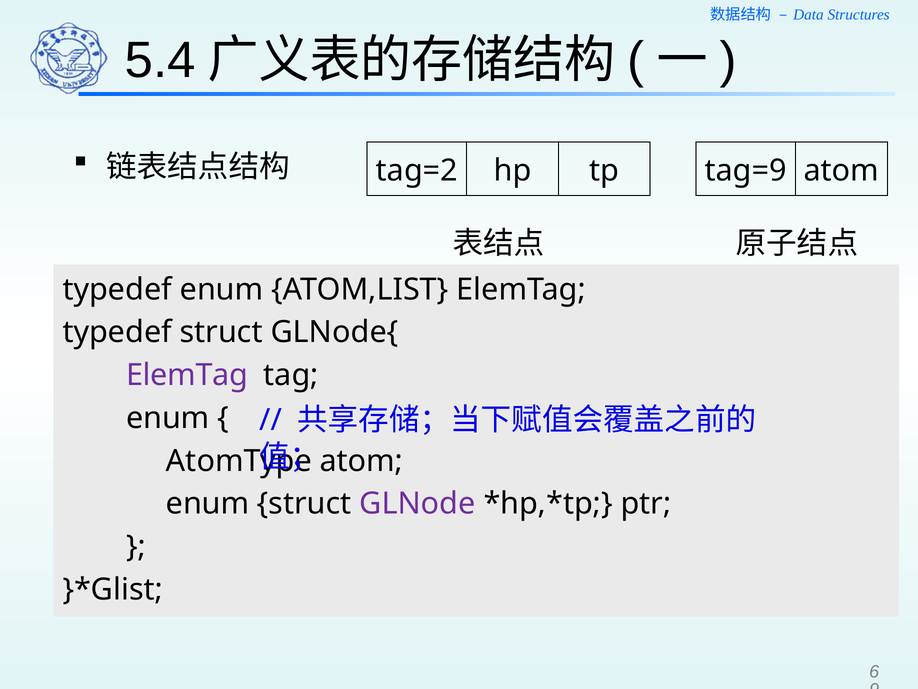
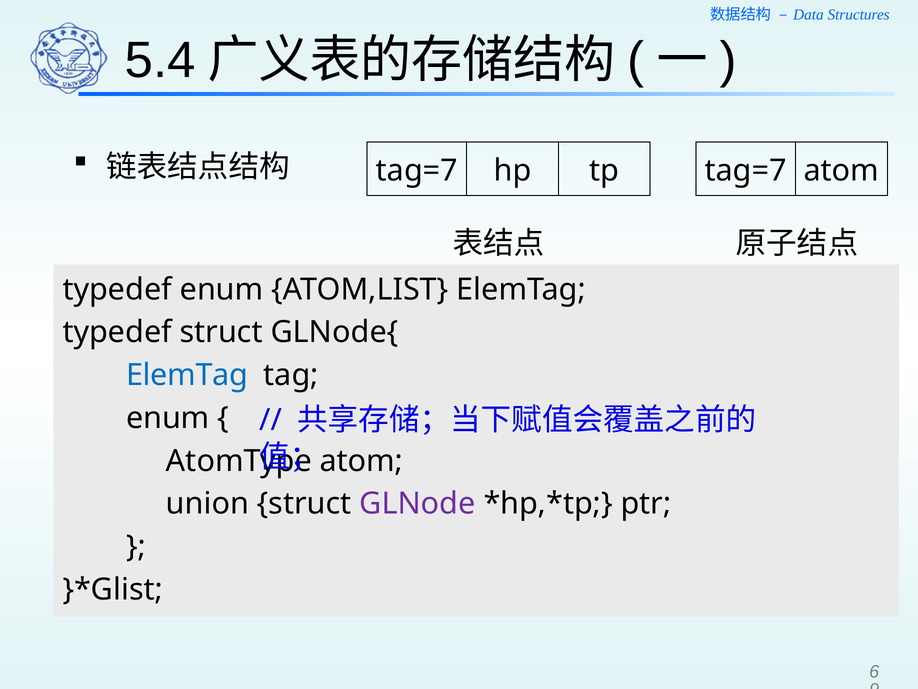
tag=2 at (417, 171): tag=2 -> tag=7
tag=9 at (746, 171): tag=9 -> tag=7
ElemTag at (187, 375) colour: purple -> blue
enum at (208, 503): enum -> union
